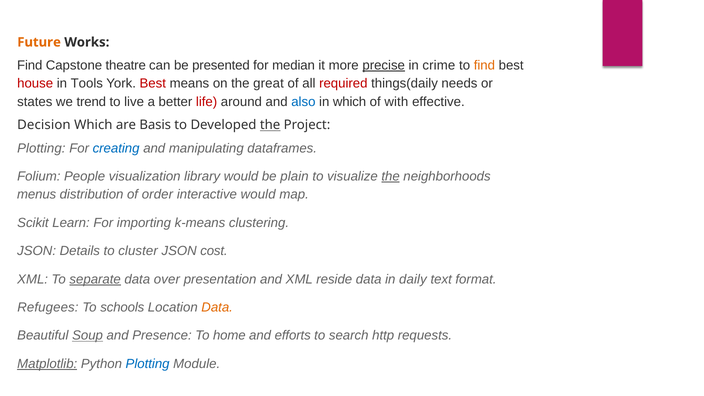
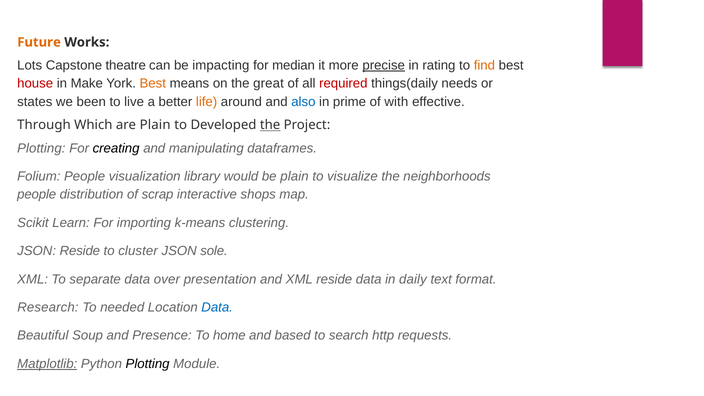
Find at (30, 65): Find -> Lots
presented: presented -> impacting
crime: crime -> rating
Tools: Tools -> Make
Best at (153, 84) colour: red -> orange
trend: trend -> been
life colour: red -> orange
in which: which -> prime
Decision: Decision -> Through
are Basis: Basis -> Plain
creating colour: blue -> black
the at (391, 176) underline: present -> none
menus at (37, 195): menus -> people
order: order -> scrap
interactive would: would -> shops
JSON Details: Details -> Reside
cost: cost -> sole
separate underline: present -> none
Refugees: Refugees -> Research
schools: schools -> needed
Data at (217, 307) colour: orange -> blue
Soup underline: present -> none
efforts: efforts -> based
Plotting at (148, 364) colour: blue -> black
